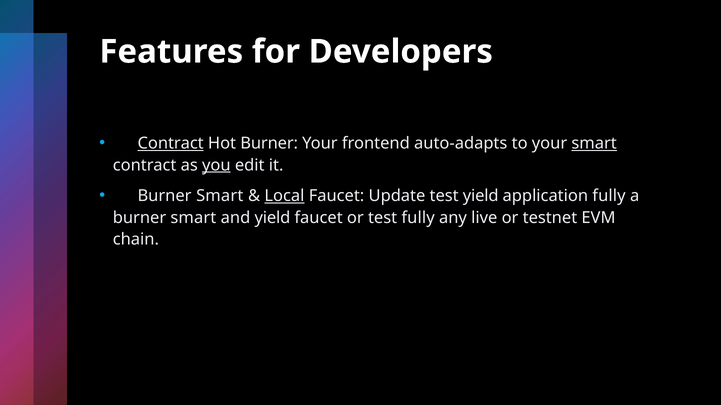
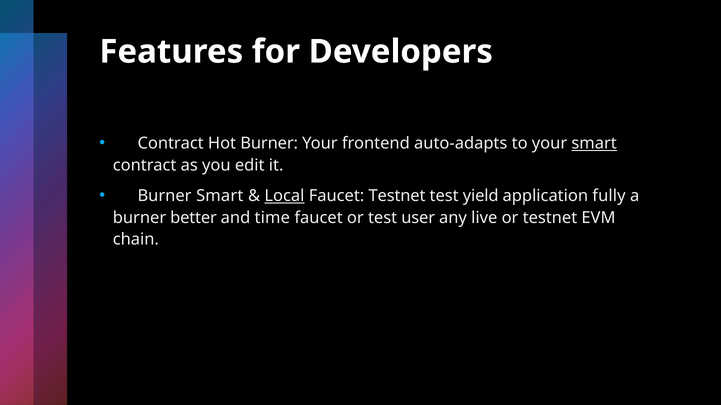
Contract at (171, 143) underline: present -> none
you underline: present -> none
Faucet Update: Update -> Testnet
smart at (193, 218): smart -> better
and yield: yield -> time
test fully: fully -> user
